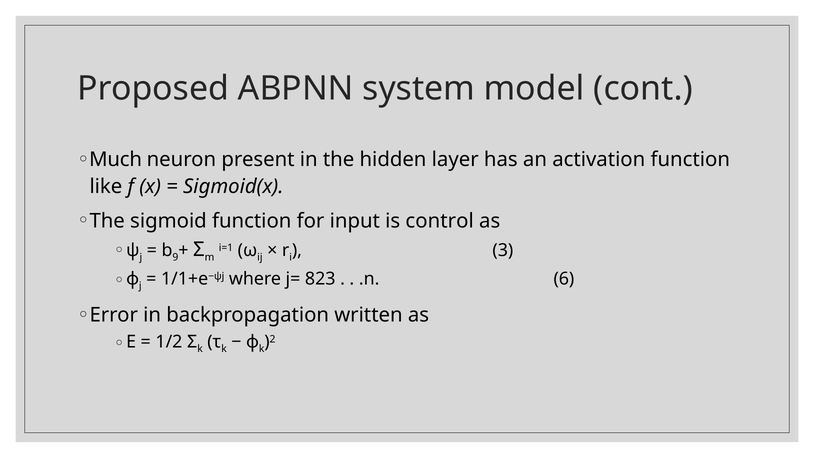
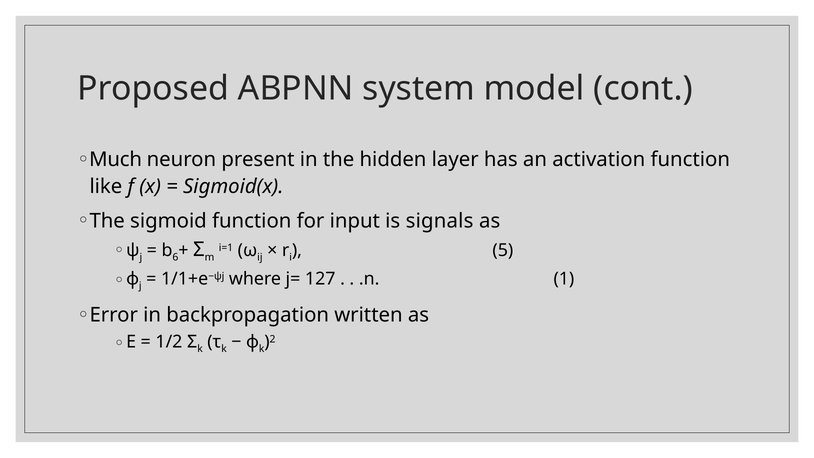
control: control -> signals
9: 9 -> 6
3: 3 -> 5
823: 823 -> 127
6: 6 -> 1
